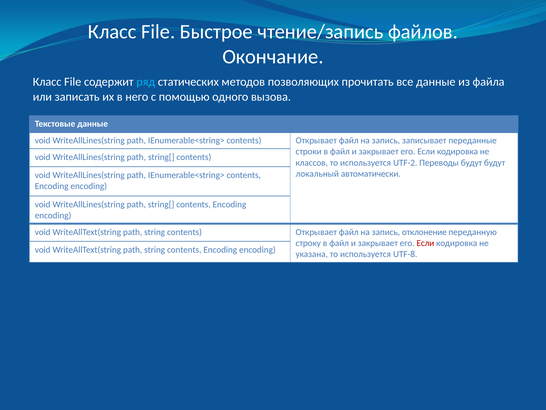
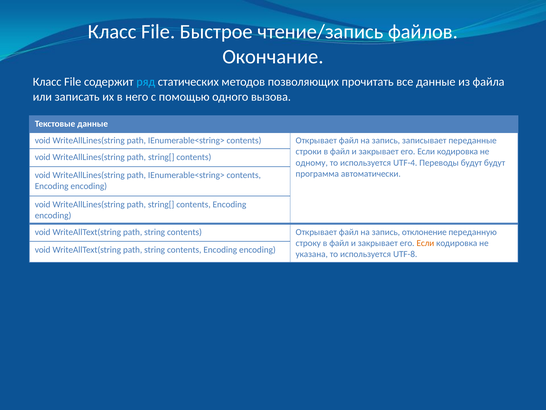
классов: классов -> одному
UTF-2: UTF-2 -> UTF-4
локальный: локальный -> программа
Если at (425, 243) colour: red -> orange
